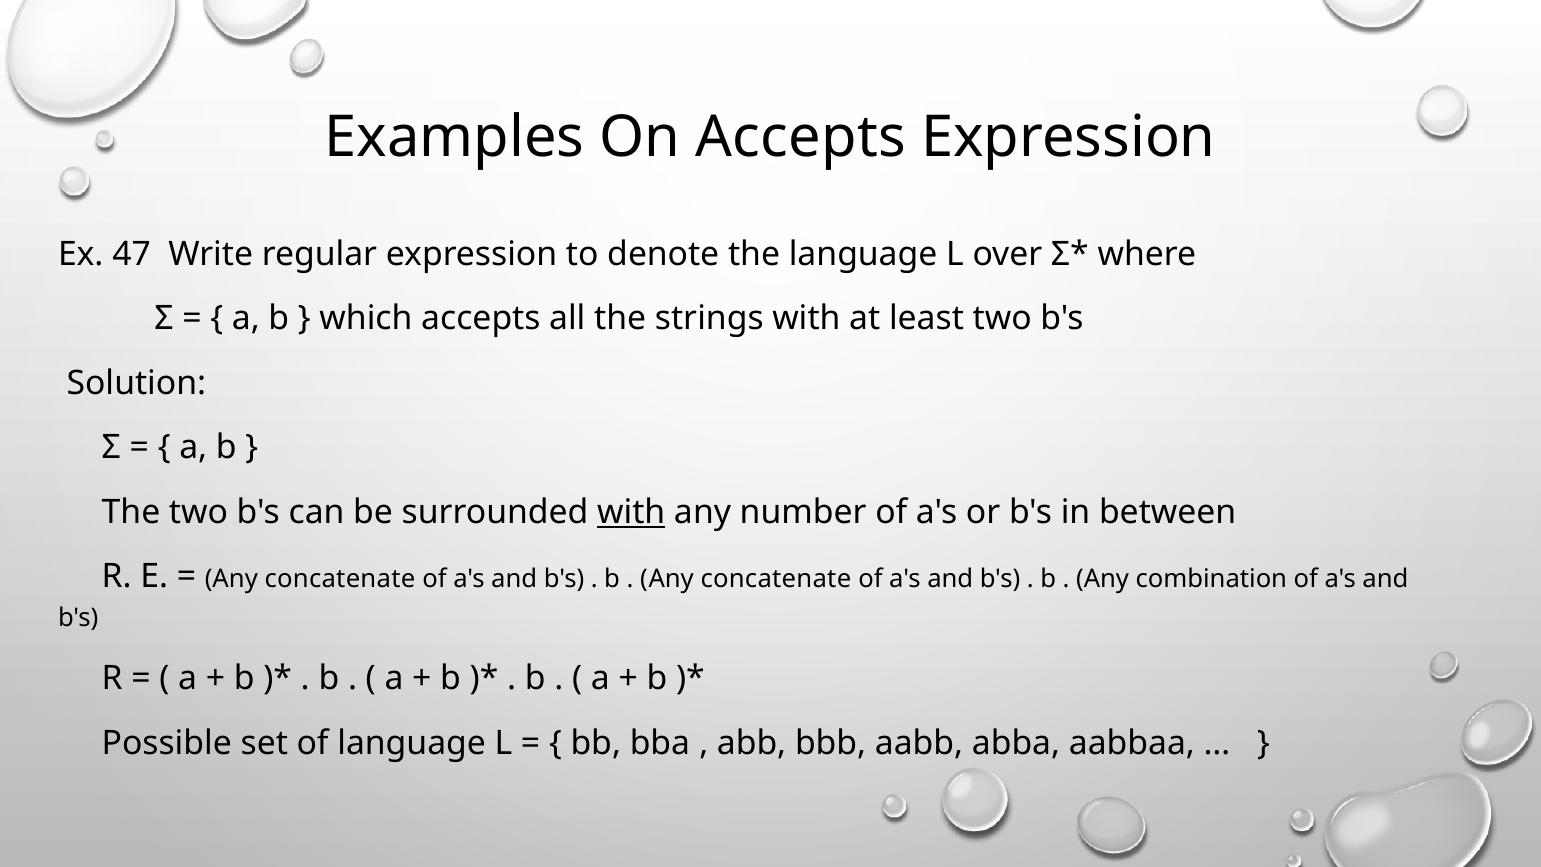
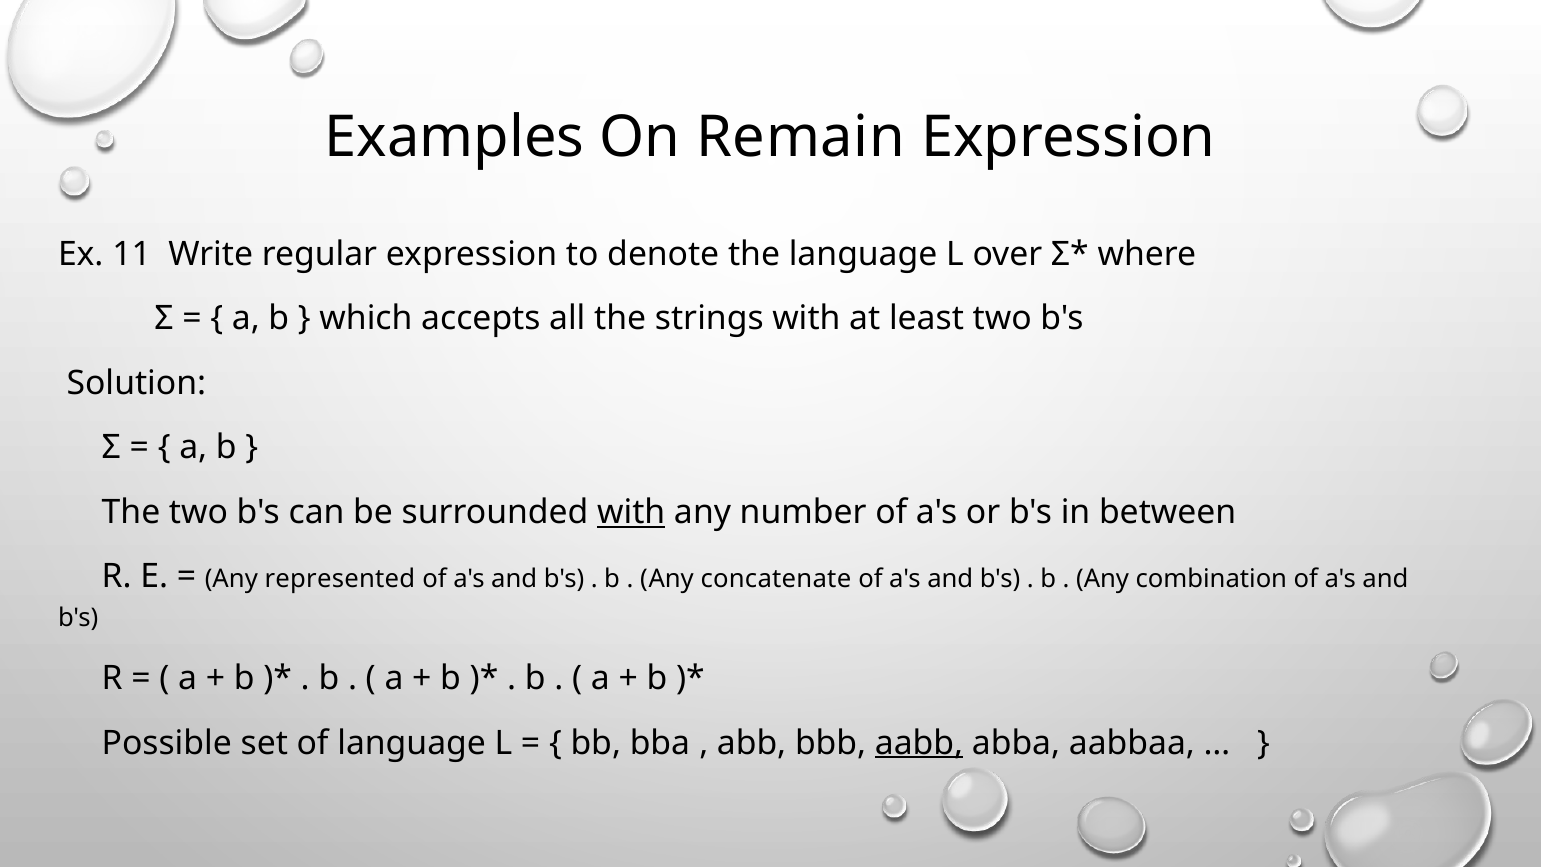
On Accepts: Accepts -> Remain
47: 47 -> 11
concatenate at (340, 579): concatenate -> represented
aabb underline: none -> present
